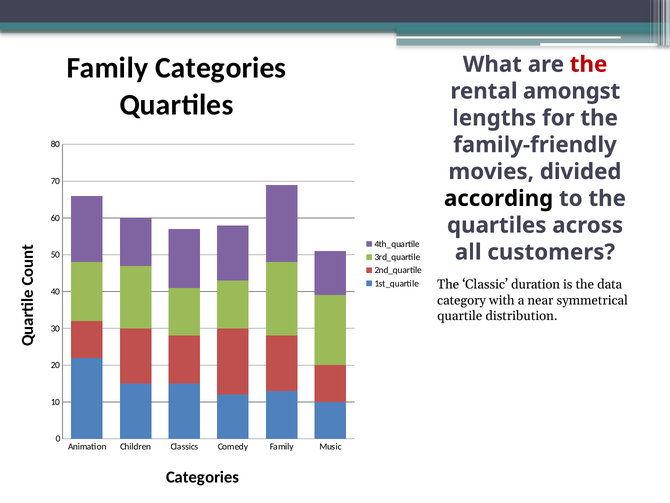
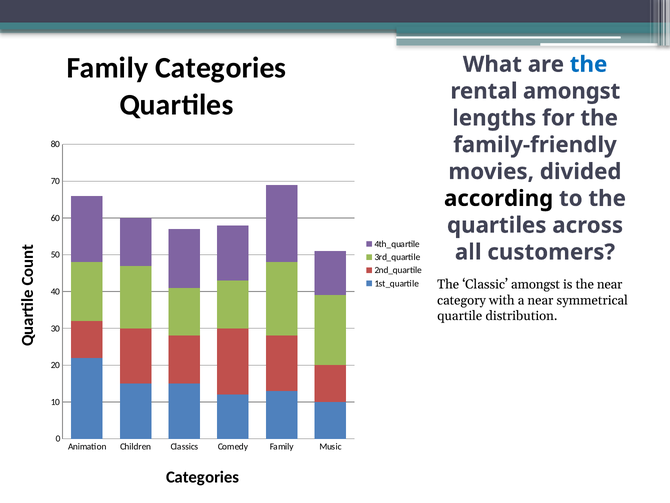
the at (589, 64) colour: red -> blue
Classic duration: duration -> amongst
the data: data -> near
